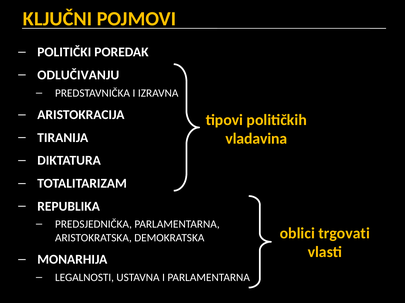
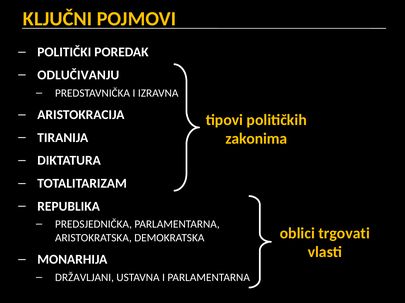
vladavina: vladavina -> zakonima
LEGALNOSTI: LEGALNOSTI -> DRŽAVLJANI
